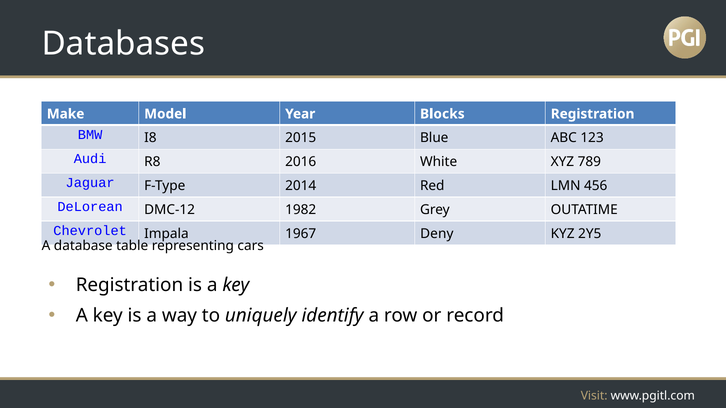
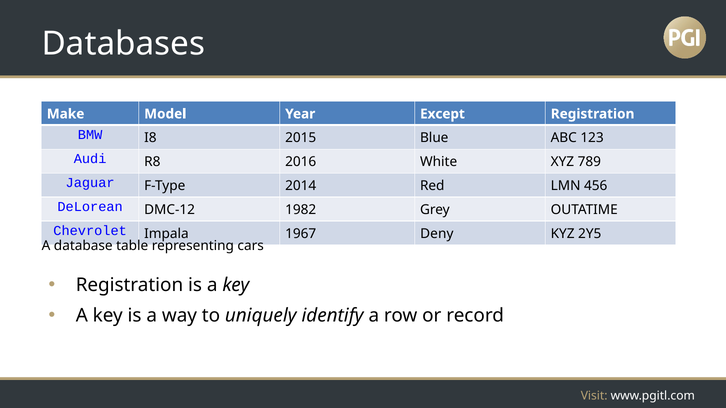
Blocks: Blocks -> Except
